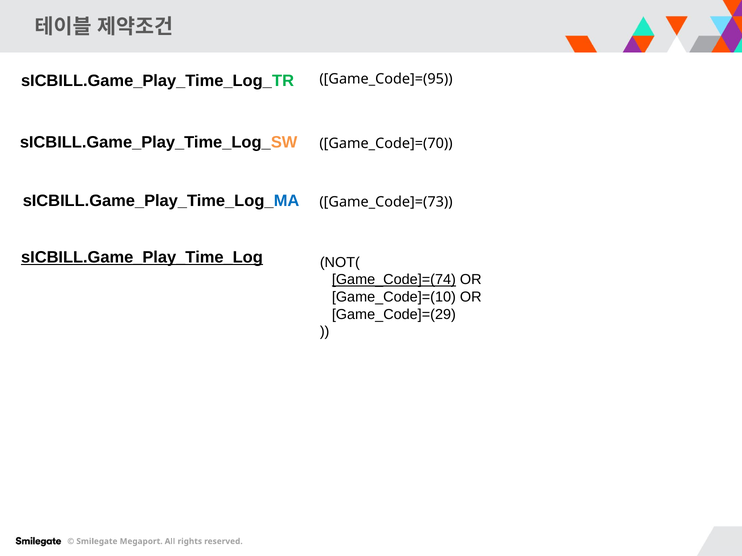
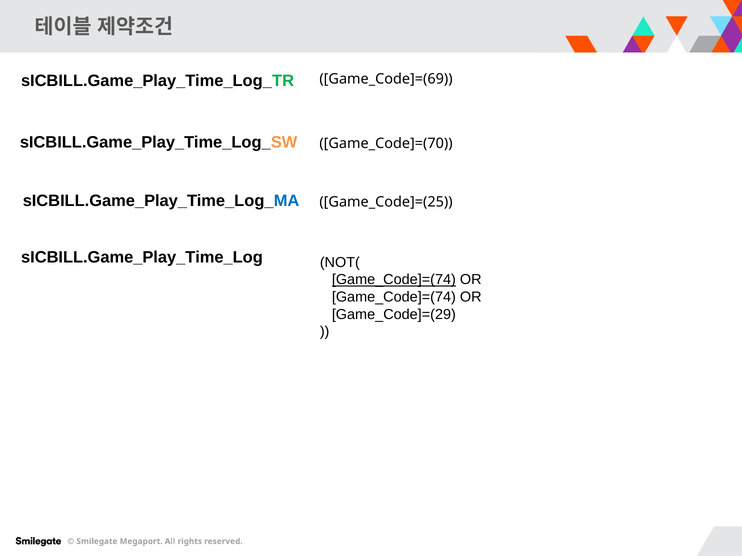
Game_Code]=(95: Game_Code]=(95 -> Game_Code]=(69
Game_Code]=(73: Game_Code]=(73 -> Game_Code]=(25
sICBILL.Game_Play_Time_Log underline: present -> none
Game_Code]=(10 at (394, 297): Game_Code]=(10 -> Game_Code]=(74
